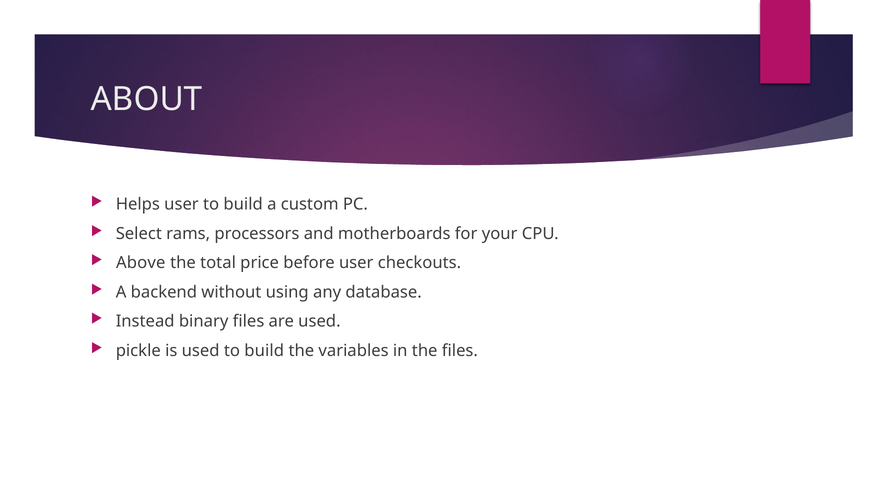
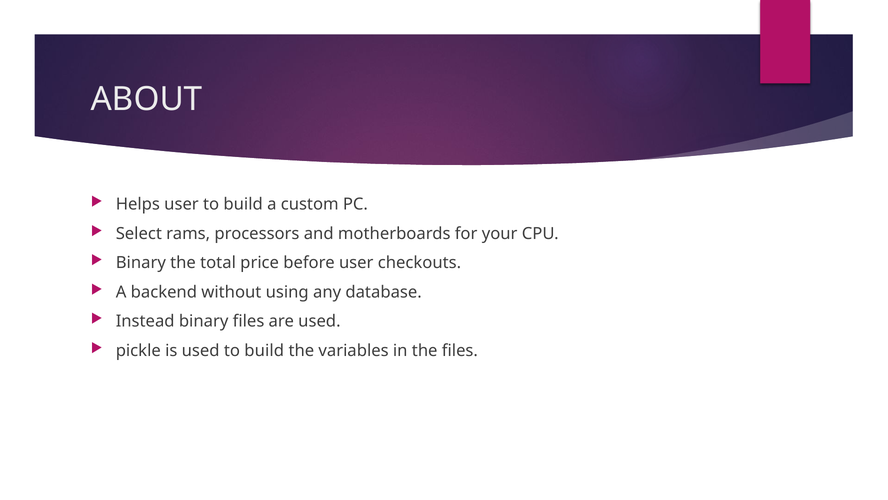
Above at (141, 263): Above -> Binary
